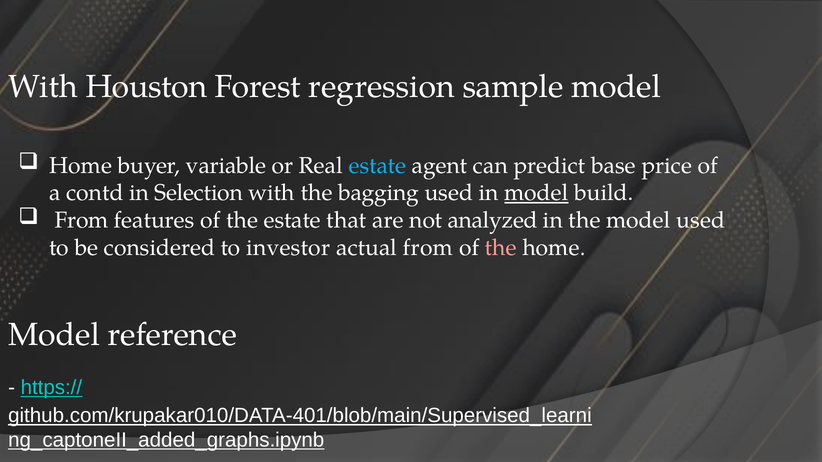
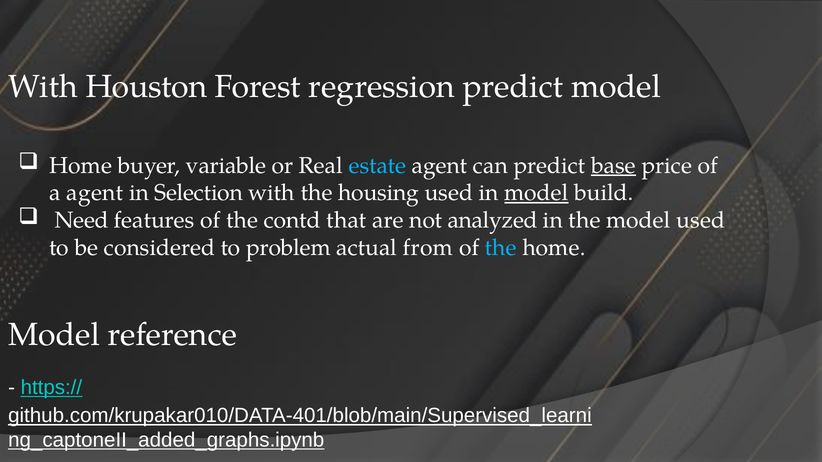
regression sample: sample -> predict
base underline: none -> present
a contd: contd -> agent
bagging: bagging -> housing
From at (82, 220): From -> Need
the estate: estate -> contd
investor: investor -> problem
the at (501, 248) colour: pink -> light blue
